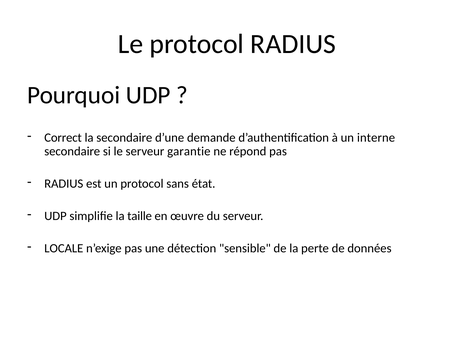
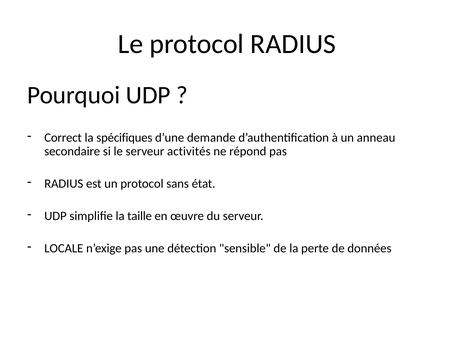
la secondaire: secondaire -> spécifiques
interne: interne -> anneau
garantie: garantie -> activités
